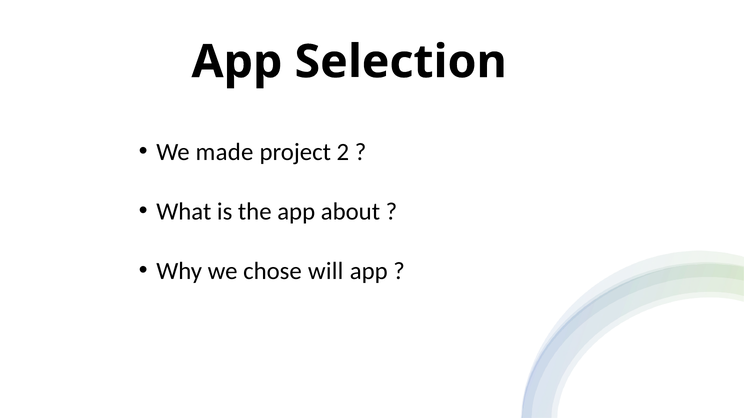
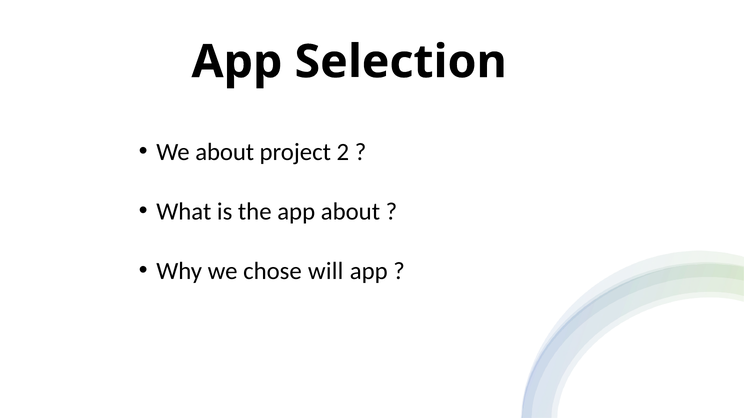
We made: made -> about
